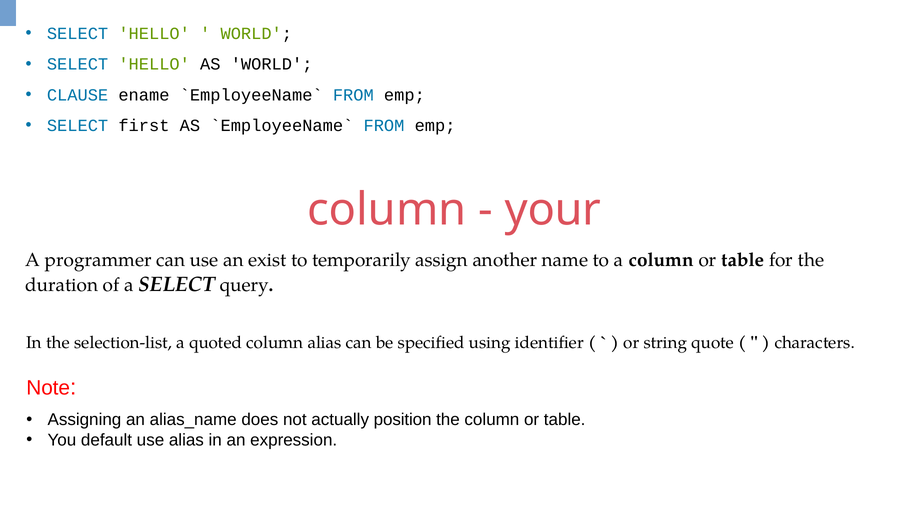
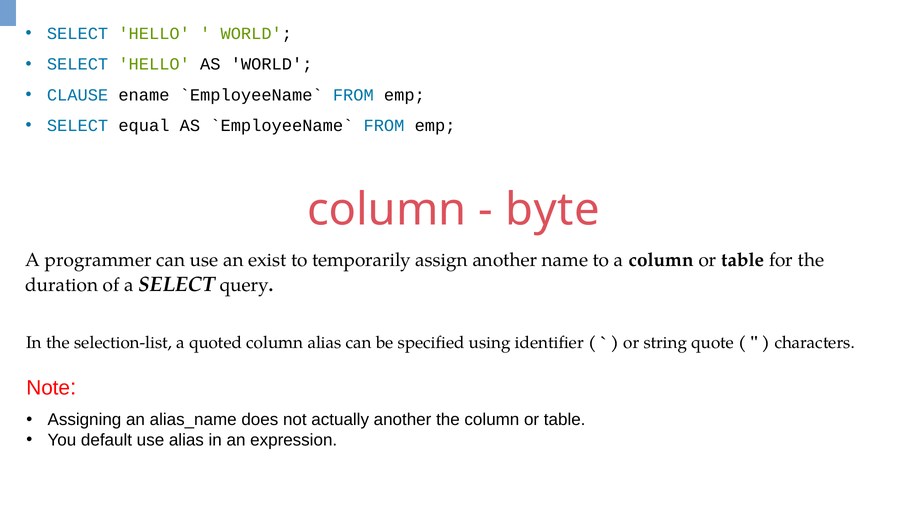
first: first -> equal
your: your -> byte
actually position: position -> another
